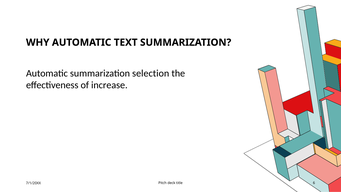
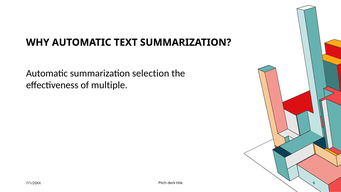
increase: increase -> multiple
